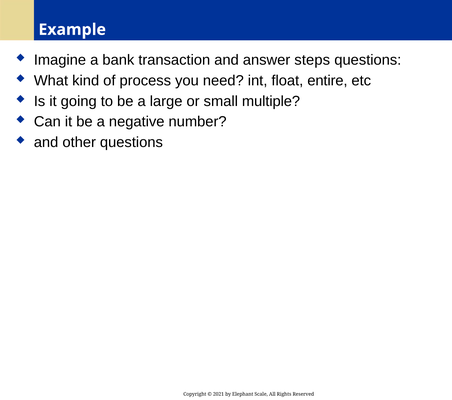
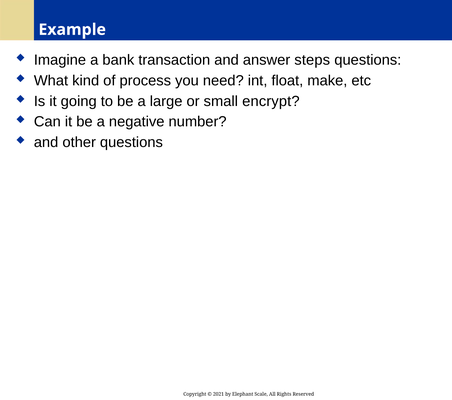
entire: entire -> make
multiple: multiple -> encrypt
